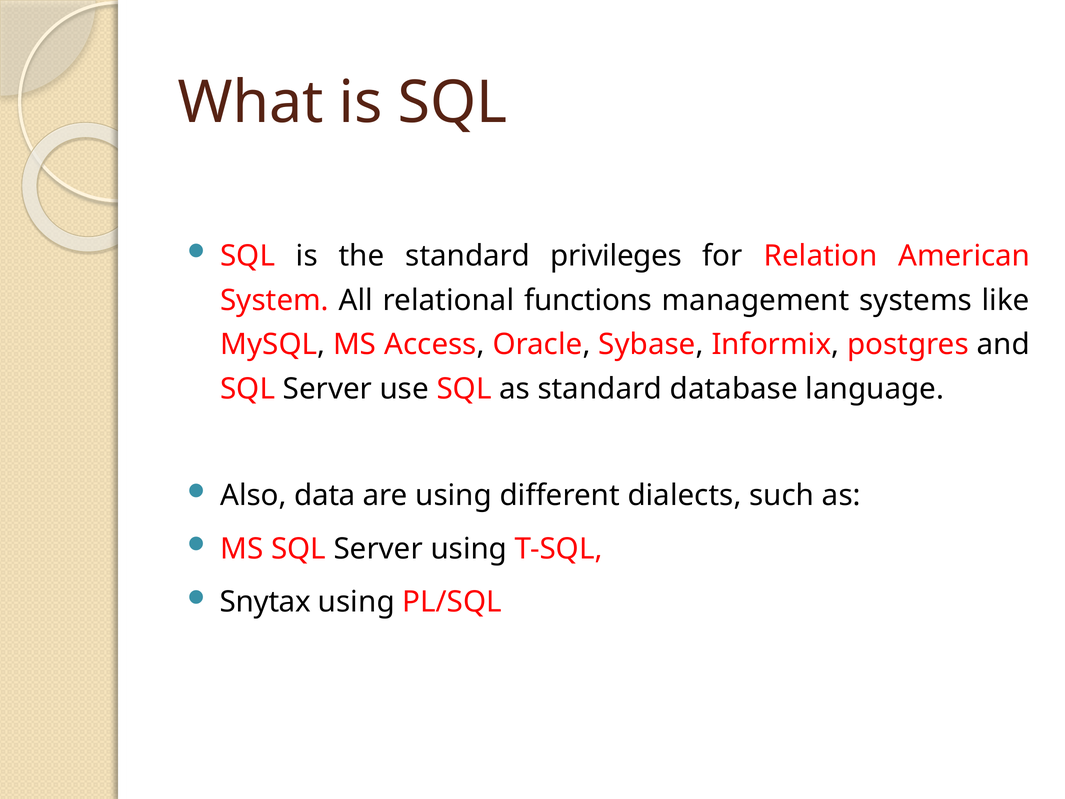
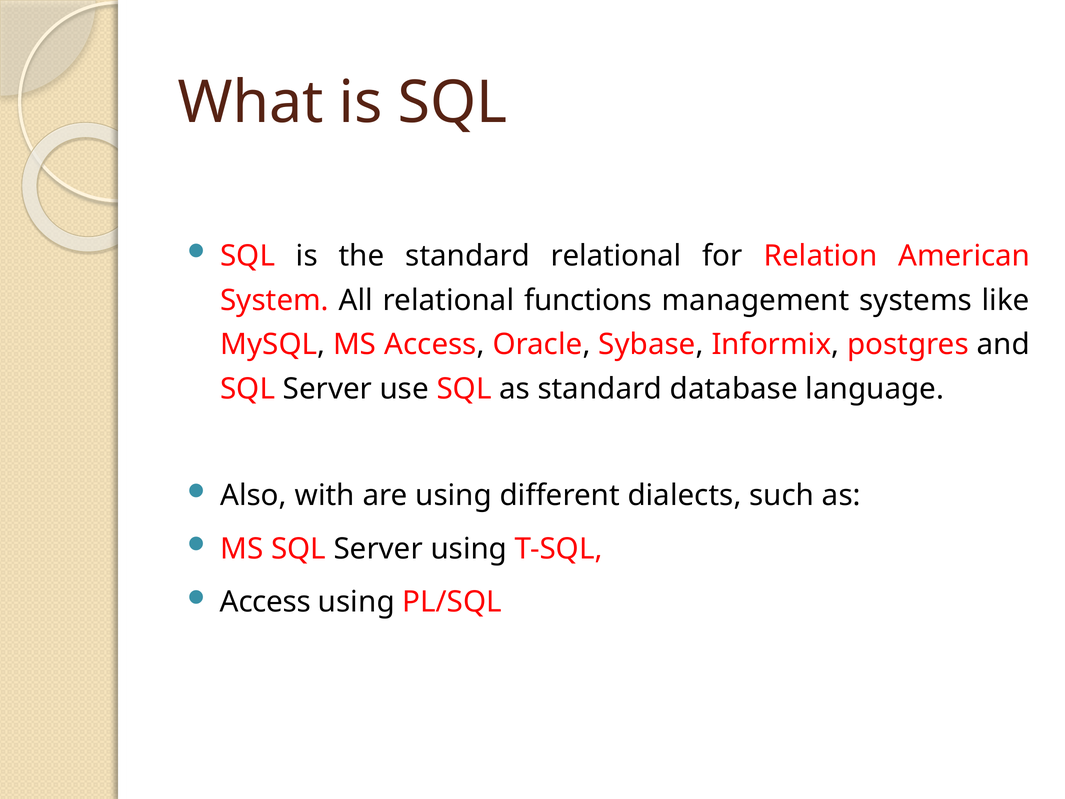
standard privileges: privileges -> relational
data: data -> with
Snytax at (265, 602): Snytax -> Access
